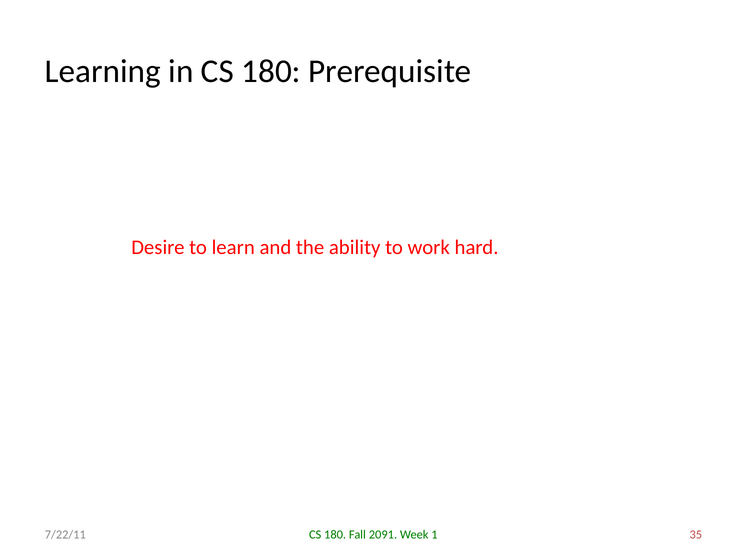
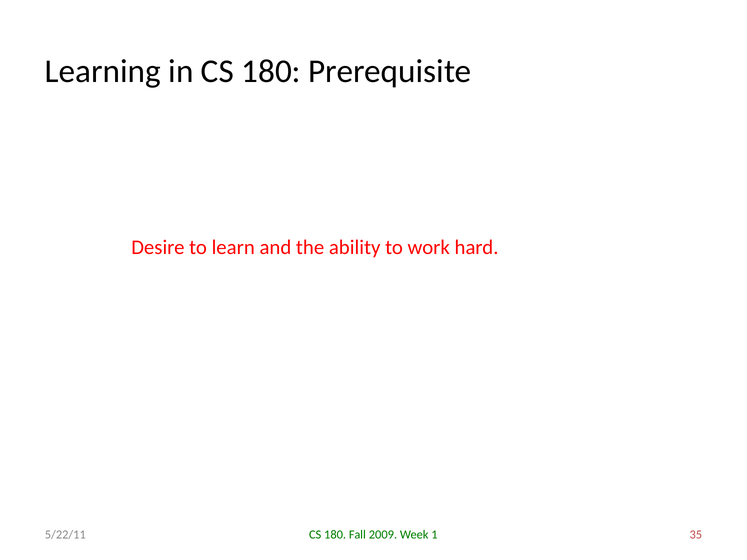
2091: 2091 -> 2009
7/22/11: 7/22/11 -> 5/22/11
